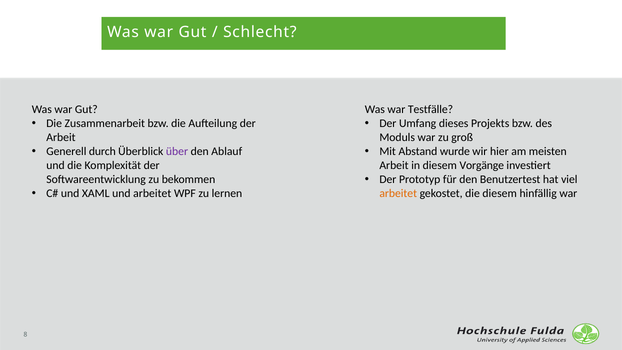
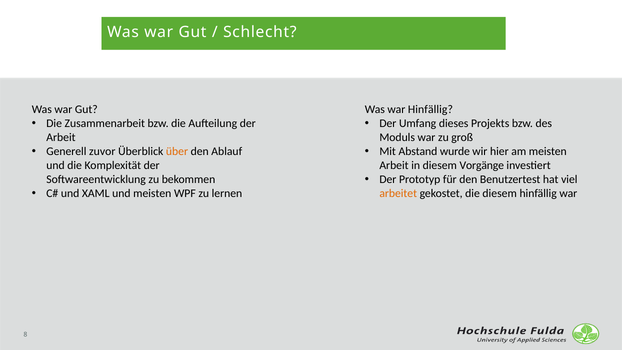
war Testfälle: Testfälle -> Hinfällig
durch: durch -> zuvor
über colour: purple -> orange
und arbeitet: arbeitet -> meisten
